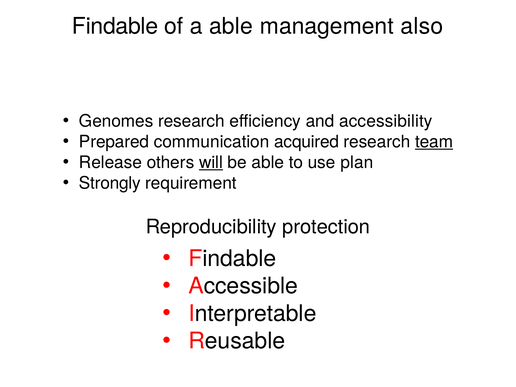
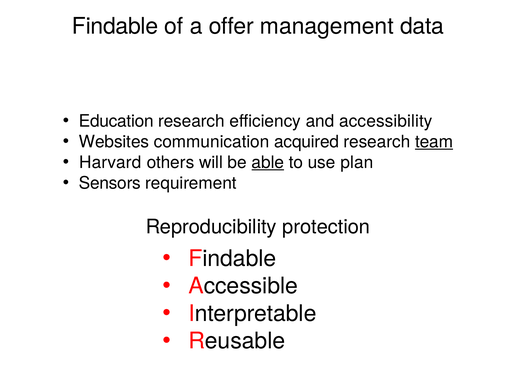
a able: able -> offer
also: also -> data
Genomes: Genomes -> Education
Prepared: Prepared -> Websites
Release: Release -> Harvard
will underline: present -> none
able at (268, 163) underline: none -> present
Strongly: Strongly -> Sensors
